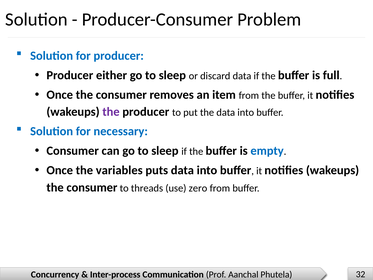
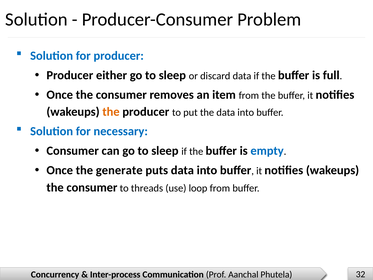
the at (111, 112) colour: purple -> orange
variables: variables -> generate
zero: zero -> loop
